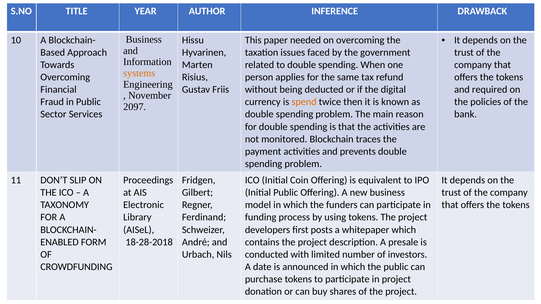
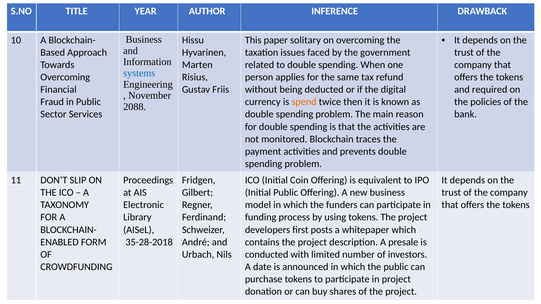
needed: needed -> solitary
systems colour: orange -> blue
2097: 2097 -> 2088
18-28-2018: 18-28-2018 -> 35-28-2018
